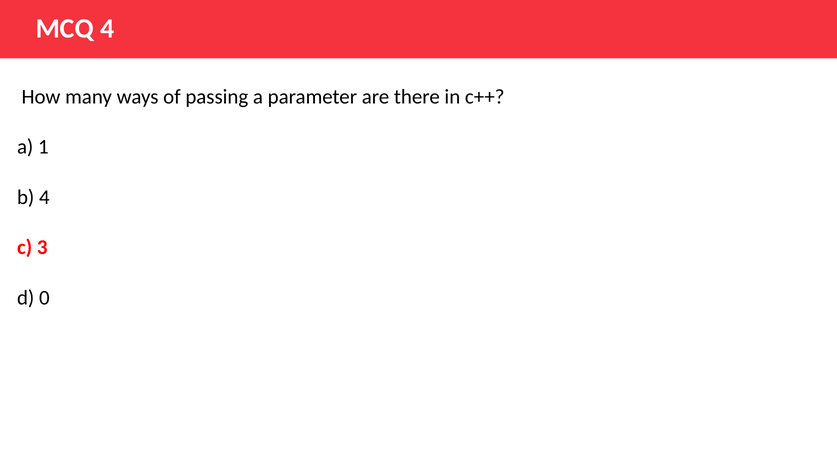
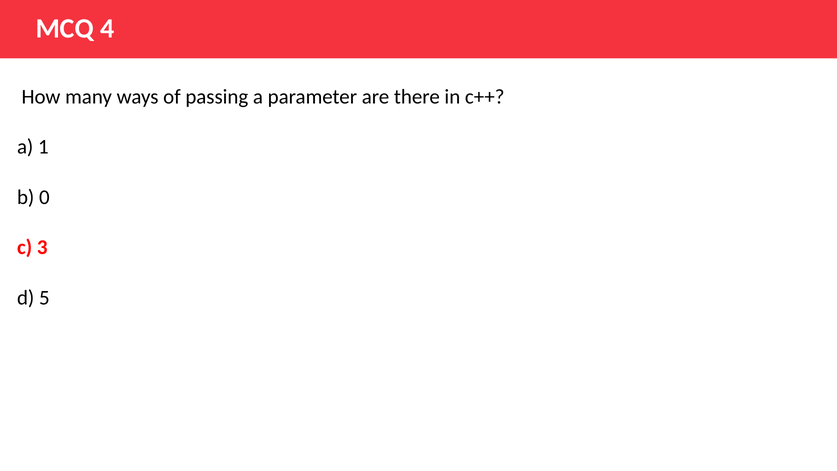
b 4: 4 -> 0
0: 0 -> 5
